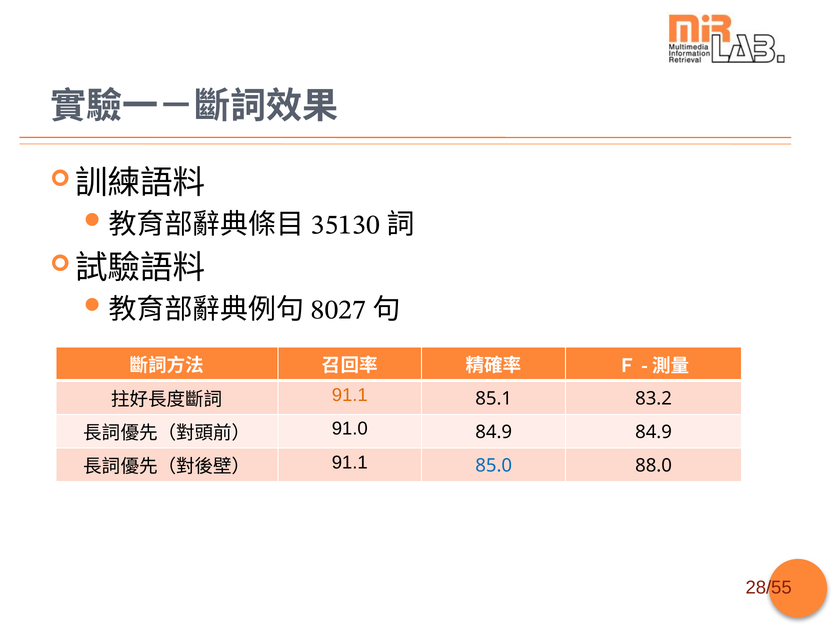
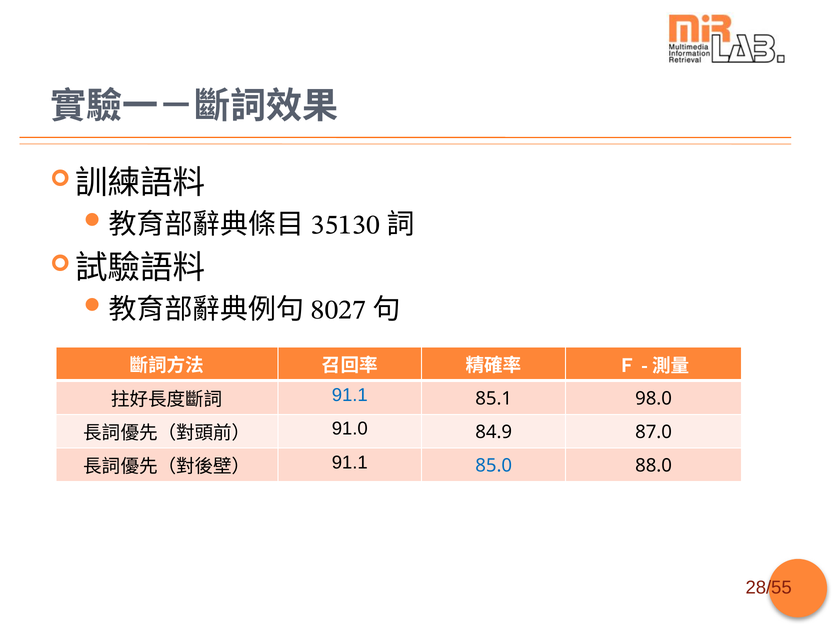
91.1 at (350, 395) colour: orange -> blue
83.2: 83.2 -> 98.0
84.9 84.9: 84.9 -> 87.0
